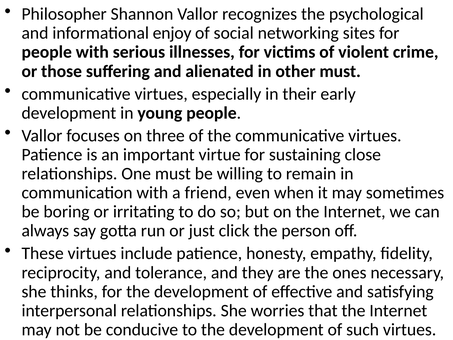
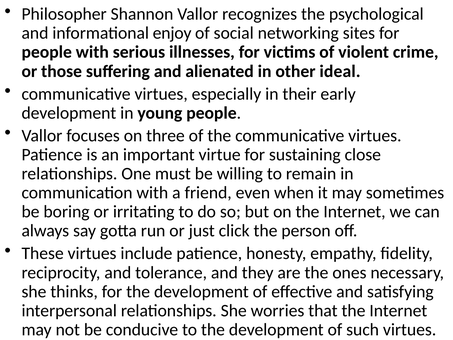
other must: must -> ideal
